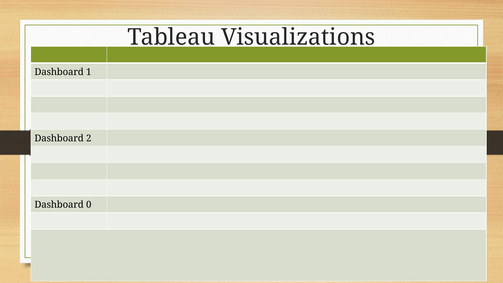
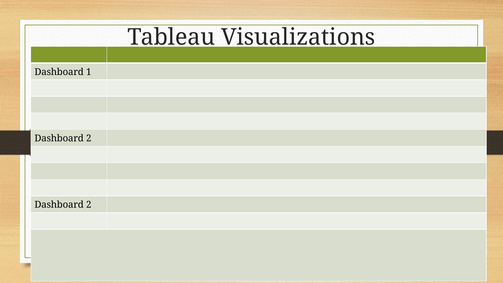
0 at (89, 205): 0 -> 2
